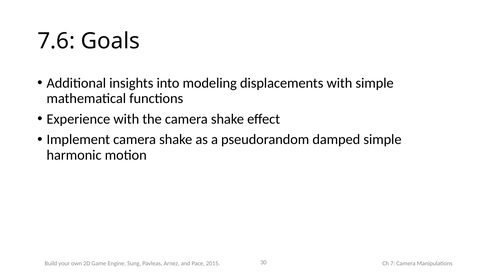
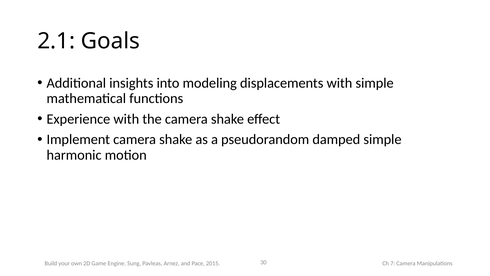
7.6: 7.6 -> 2.1
